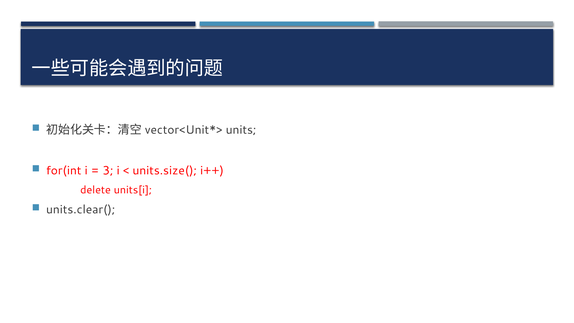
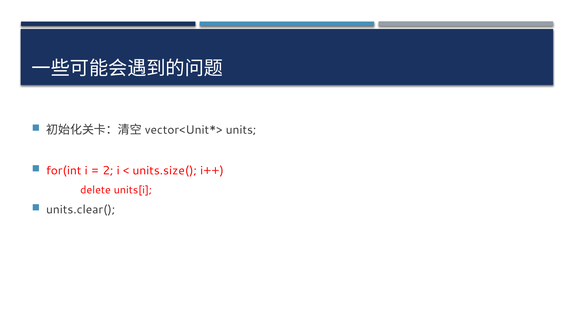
3: 3 -> 2
